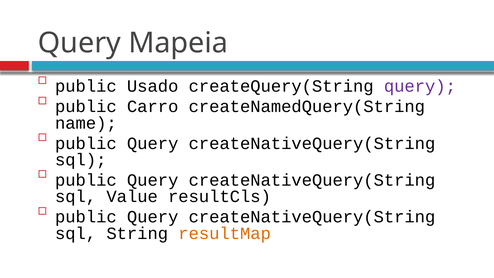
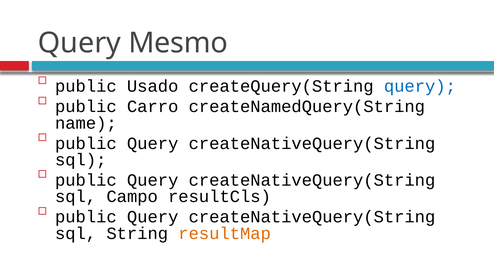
Mapeia: Mapeia -> Mesmo
query at (420, 86) colour: purple -> blue
Value: Value -> Campo
